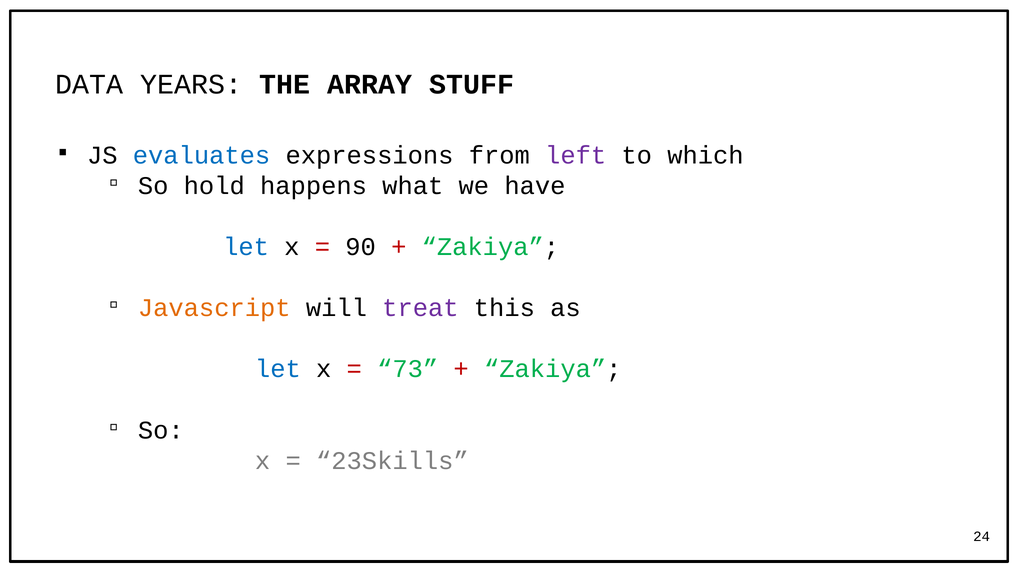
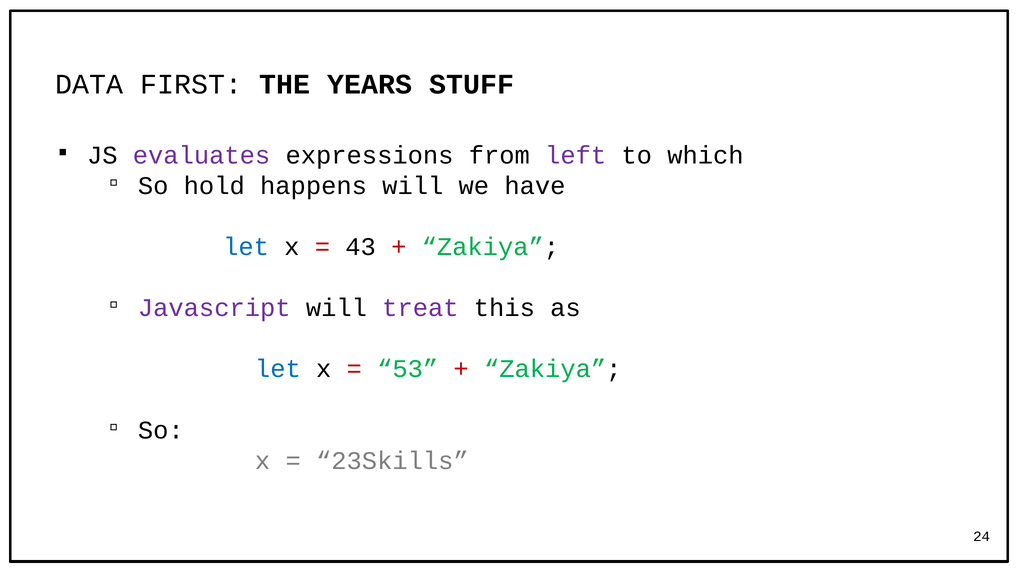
YEARS: YEARS -> FIRST
ARRAY: ARRAY -> YEARS
evaluates colour: blue -> purple
happens what: what -> will
90: 90 -> 43
Javascript colour: orange -> purple
73: 73 -> 53
